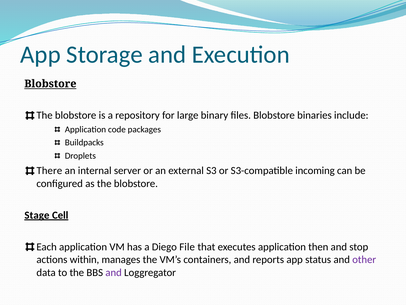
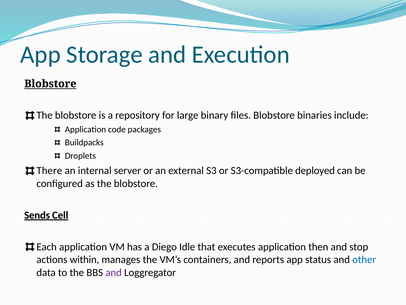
incoming: incoming -> deployed
Stage: Stage -> Sends
File: File -> Idle
other colour: purple -> blue
